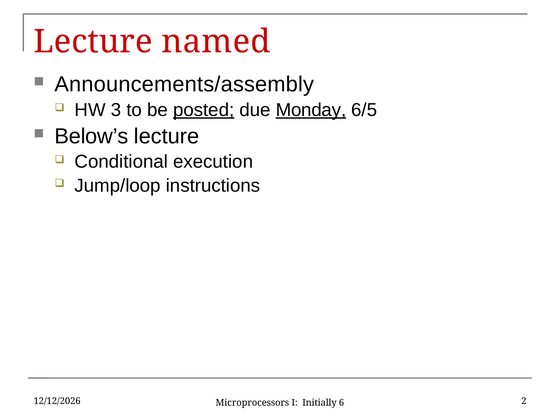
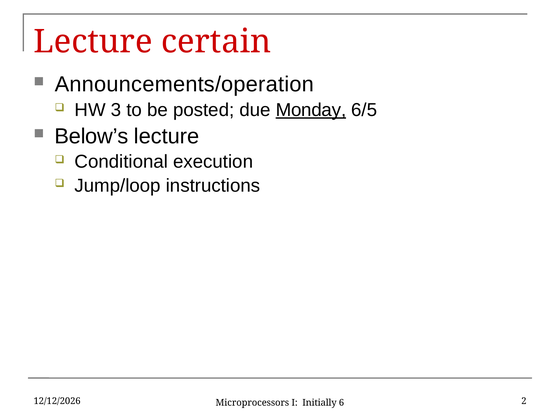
named: named -> certain
Announcements/assembly: Announcements/assembly -> Announcements/operation
posted underline: present -> none
